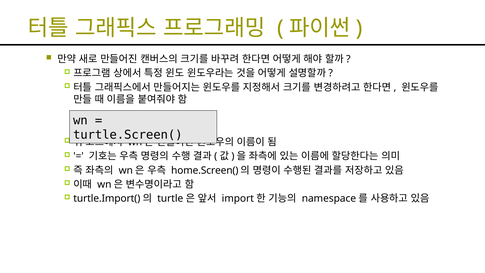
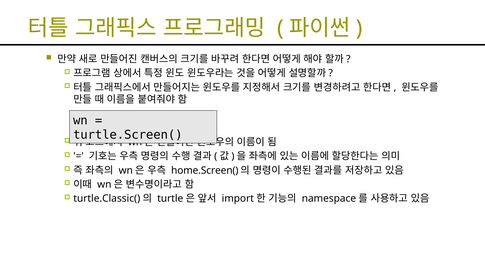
turtle.Import(: turtle.Import( -> turtle.Classic(
